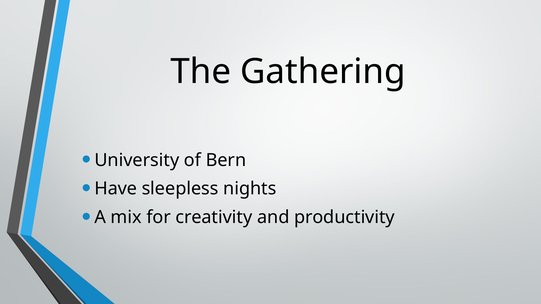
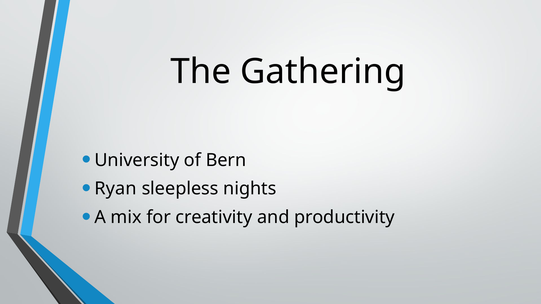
Have: Have -> Ryan
